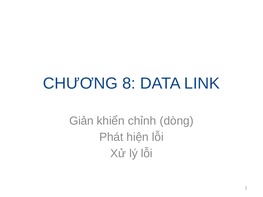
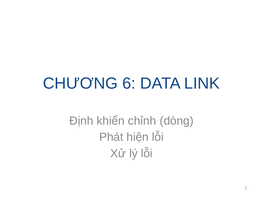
8: 8 -> 6
Giản: Giản -> Định
